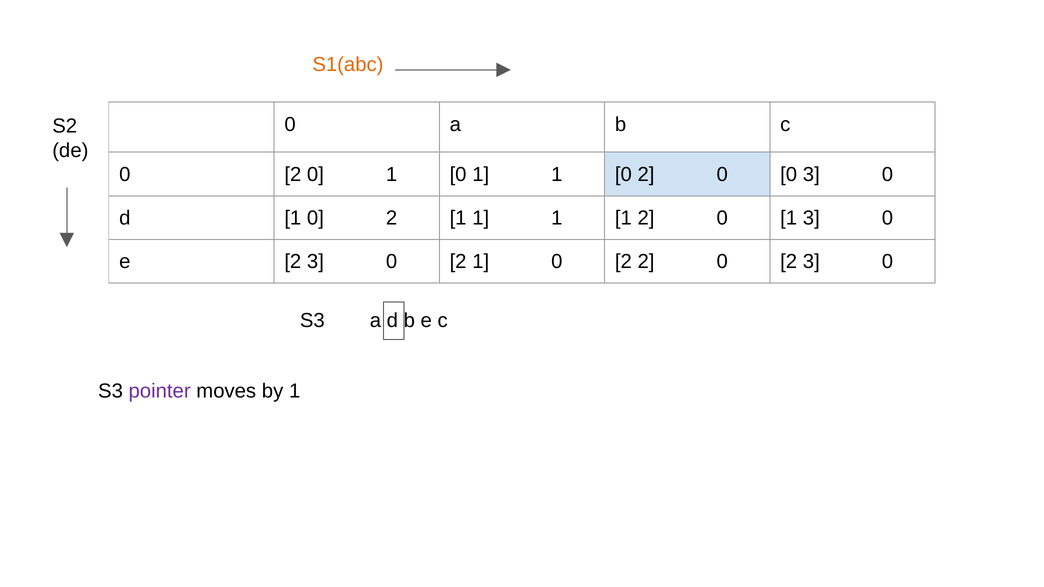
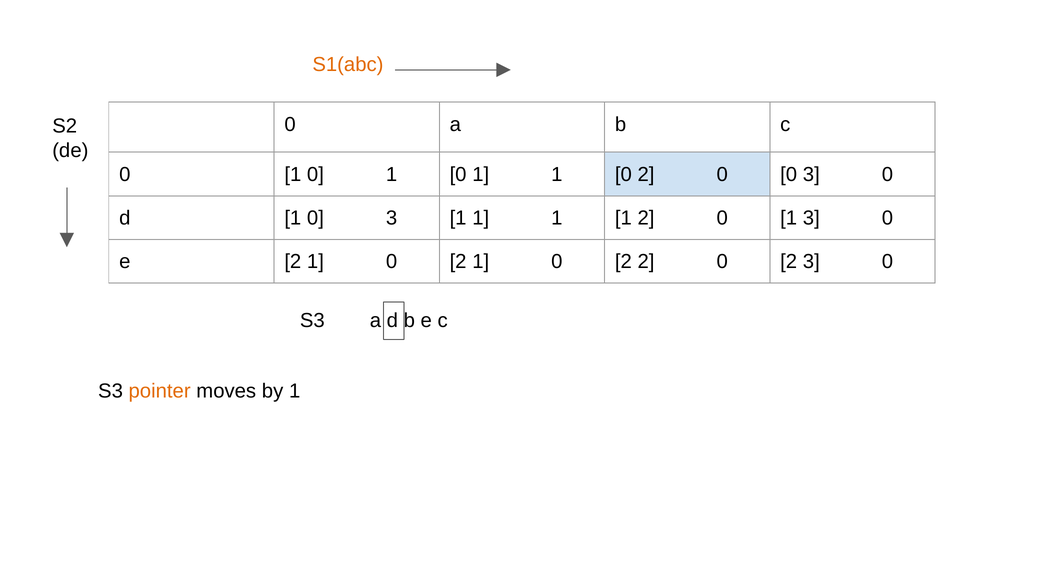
2 at (293, 174): 2 -> 1
d 1 0 2: 2 -> 3
e 2 3: 3 -> 1
pointer colour: purple -> orange
